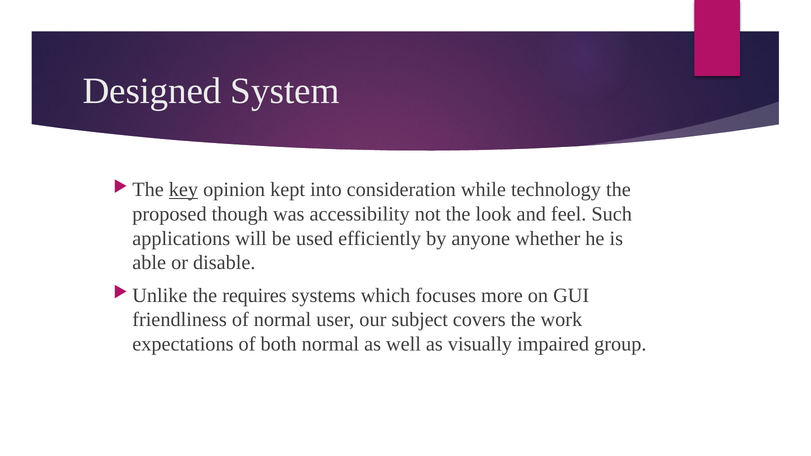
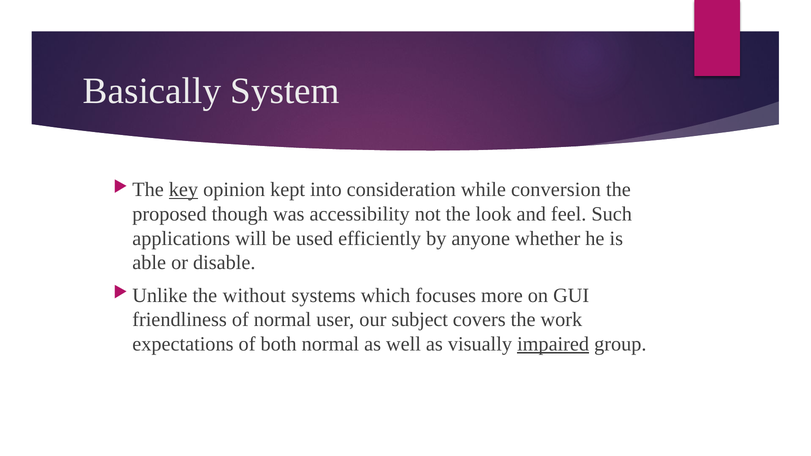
Designed: Designed -> Basically
technology: technology -> conversion
requires: requires -> without
impaired underline: none -> present
